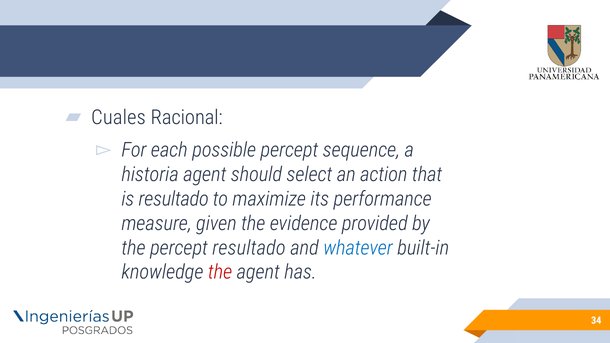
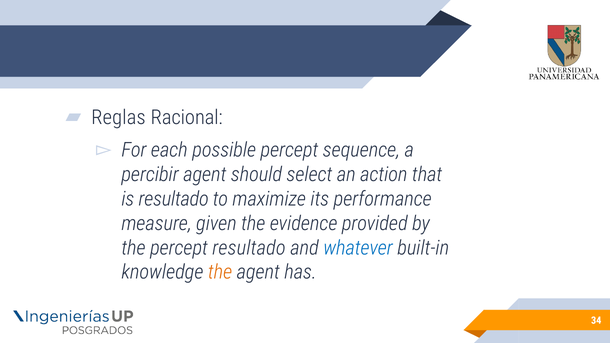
Cuales: Cuales -> Reglas
historia: historia -> percibir
the at (220, 272) colour: red -> orange
